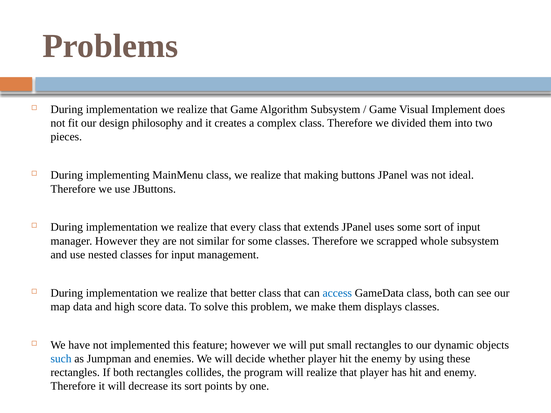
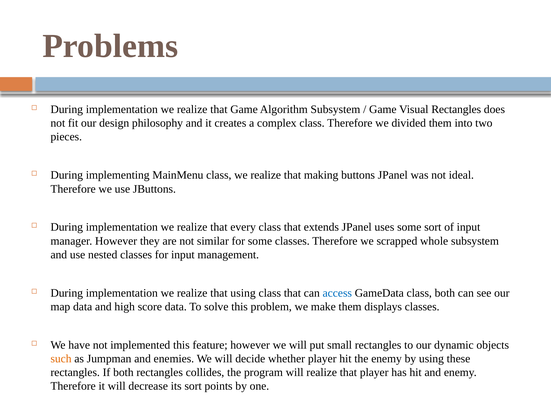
Visual Implement: Implement -> Rectangles
that better: better -> using
such colour: blue -> orange
